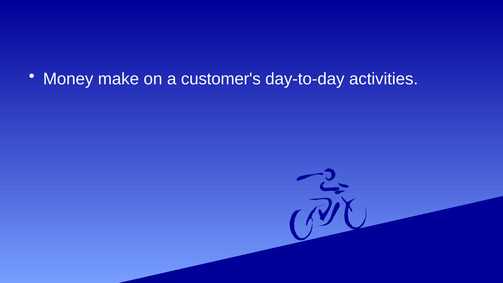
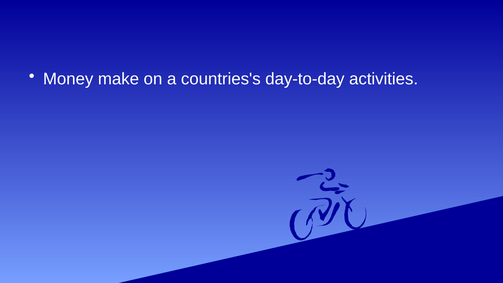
customer's: customer's -> countries's
